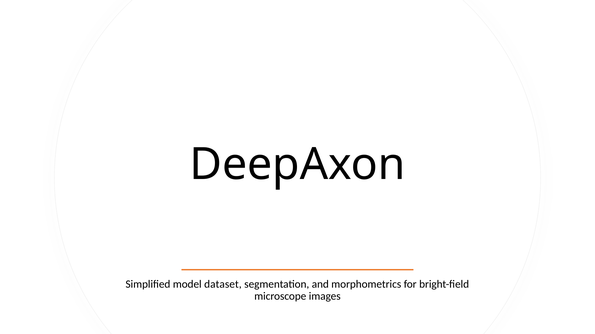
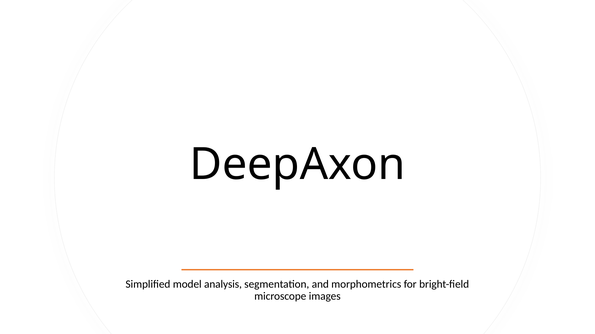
dataset: dataset -> analysis
